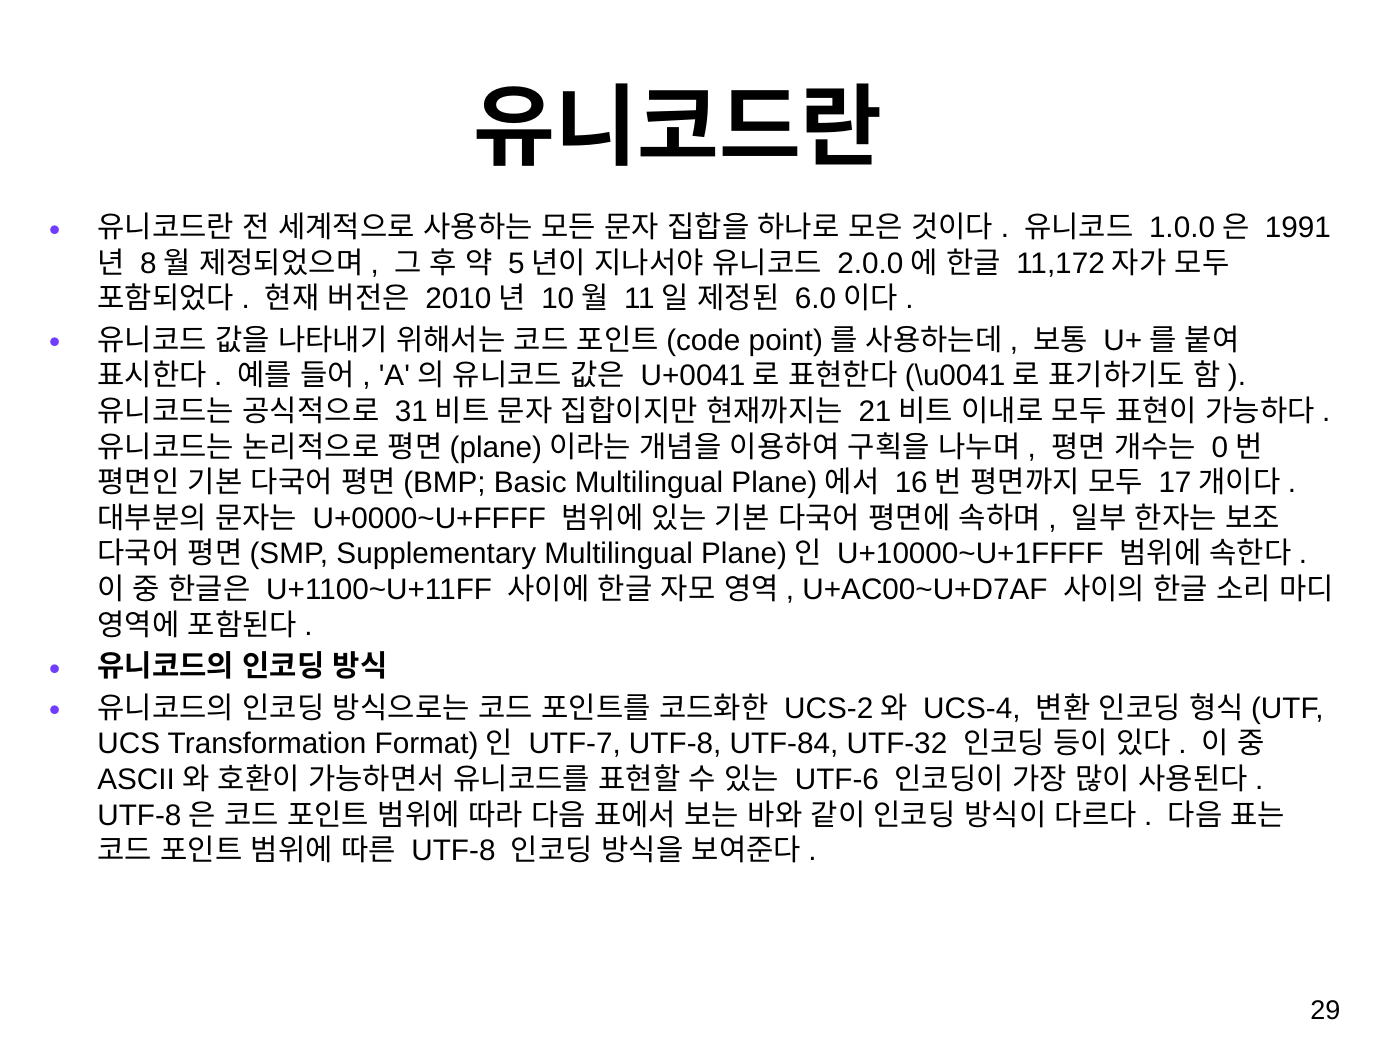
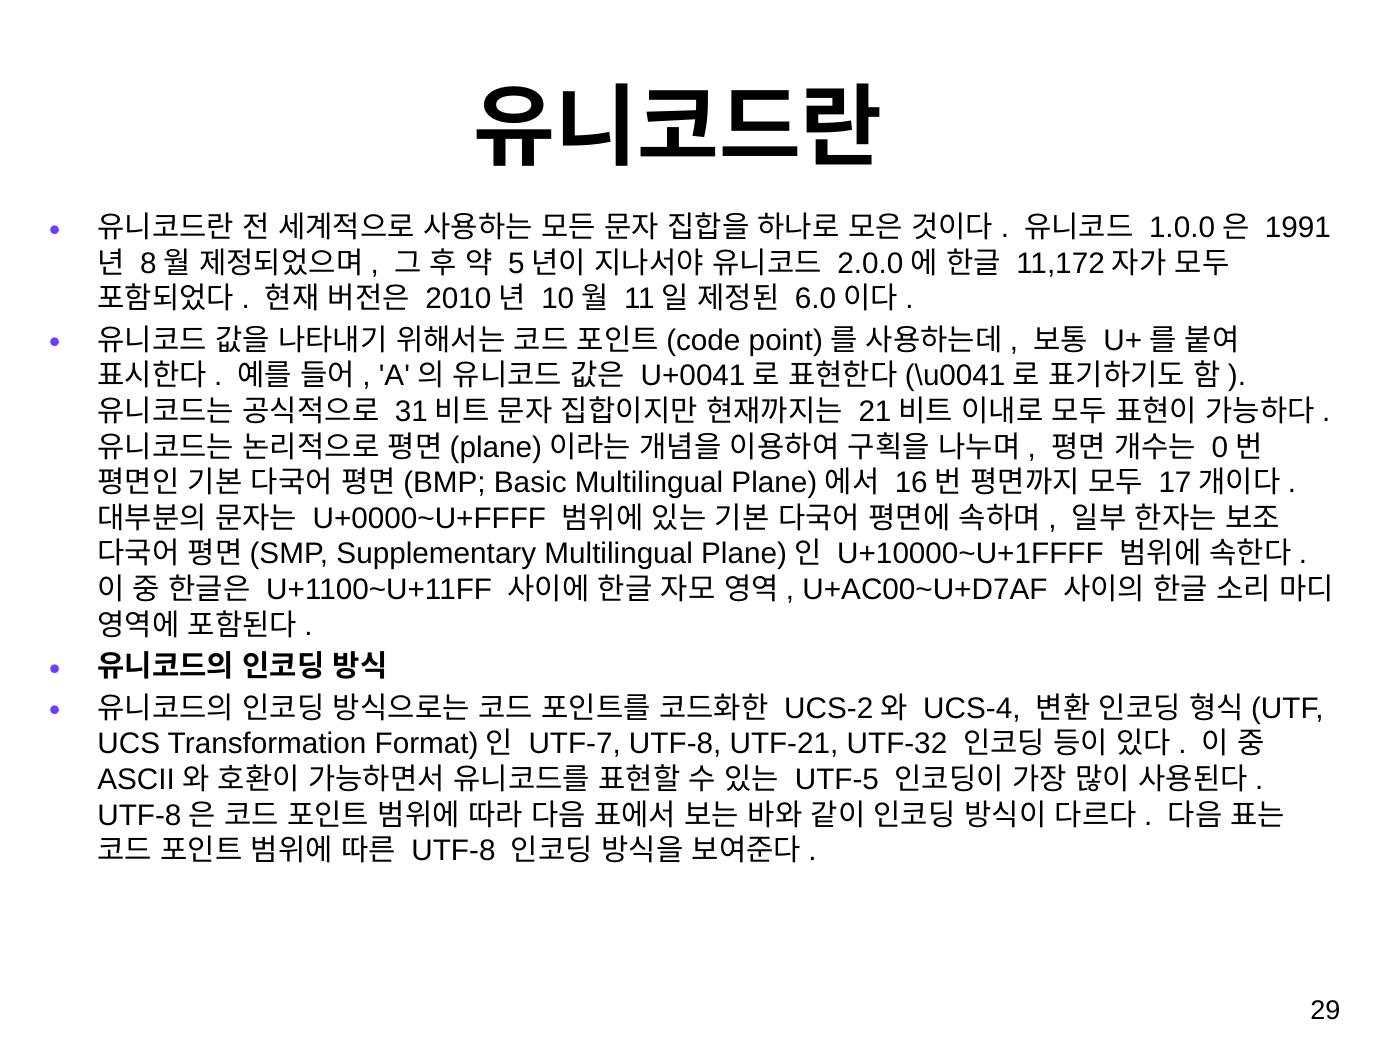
UTF-84: UTF-84 -> UTF-21
UTF-6: UTF-6 -> UTF-5
